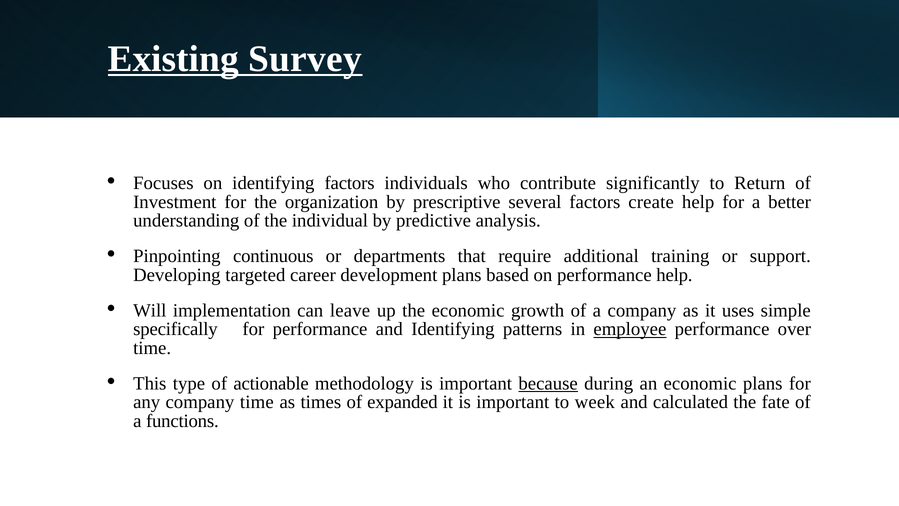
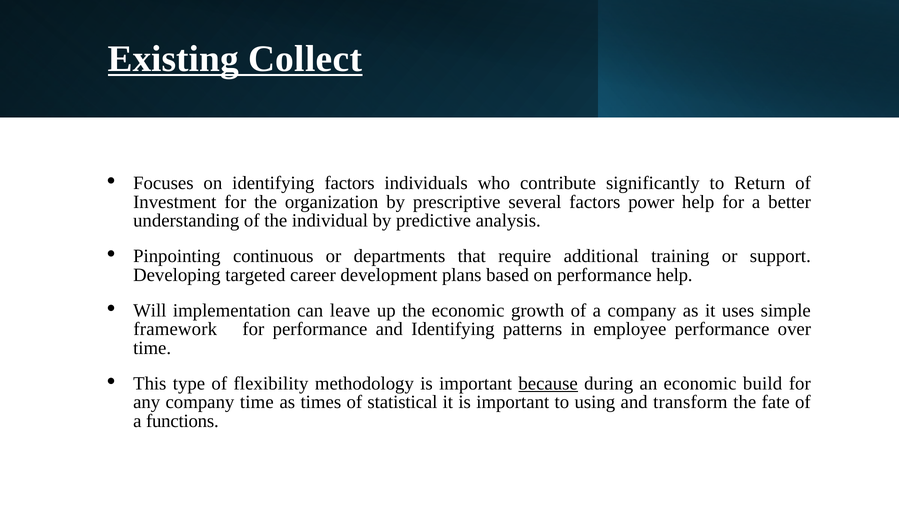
Survey: Survey -> Collect
create: create -> power
specifically: specifically -> framework
employee underline: present -> none
actionable: actionable -> flexibility
economic plans: plans -> build
expanded: expanded -> statistical
week: week -> using
calculated: calculated -> transform
